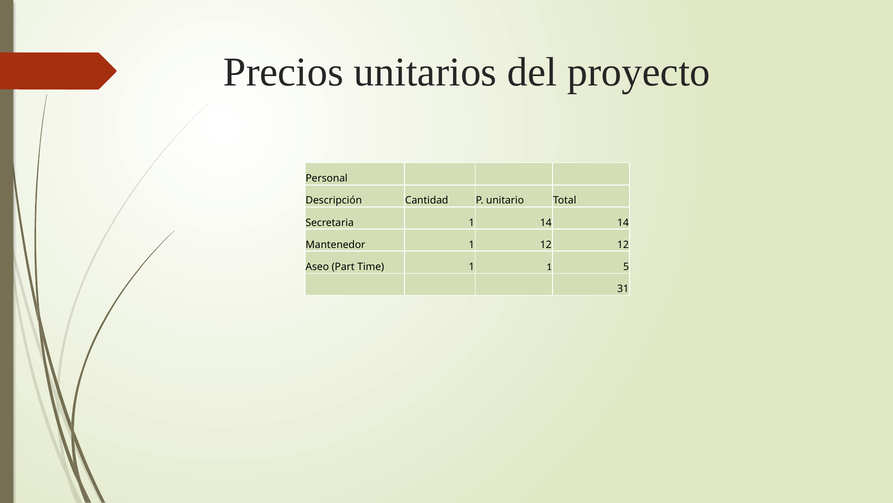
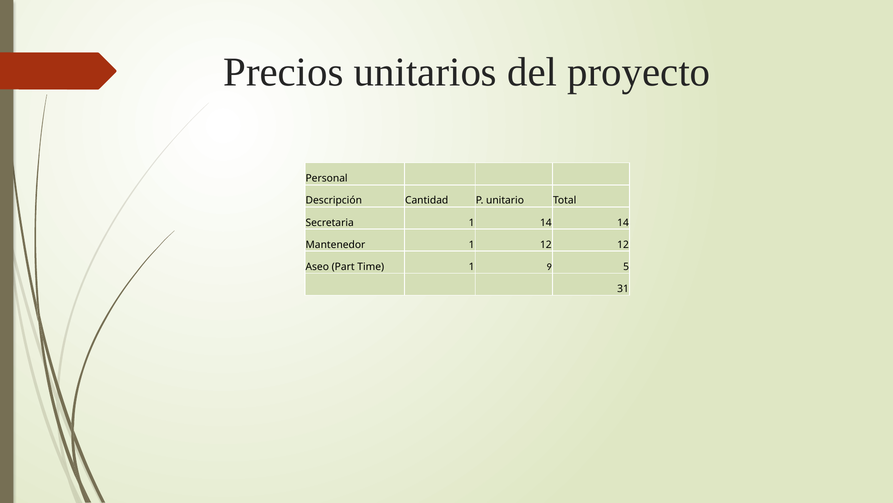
1 at (549, 267): 1 -> 9
